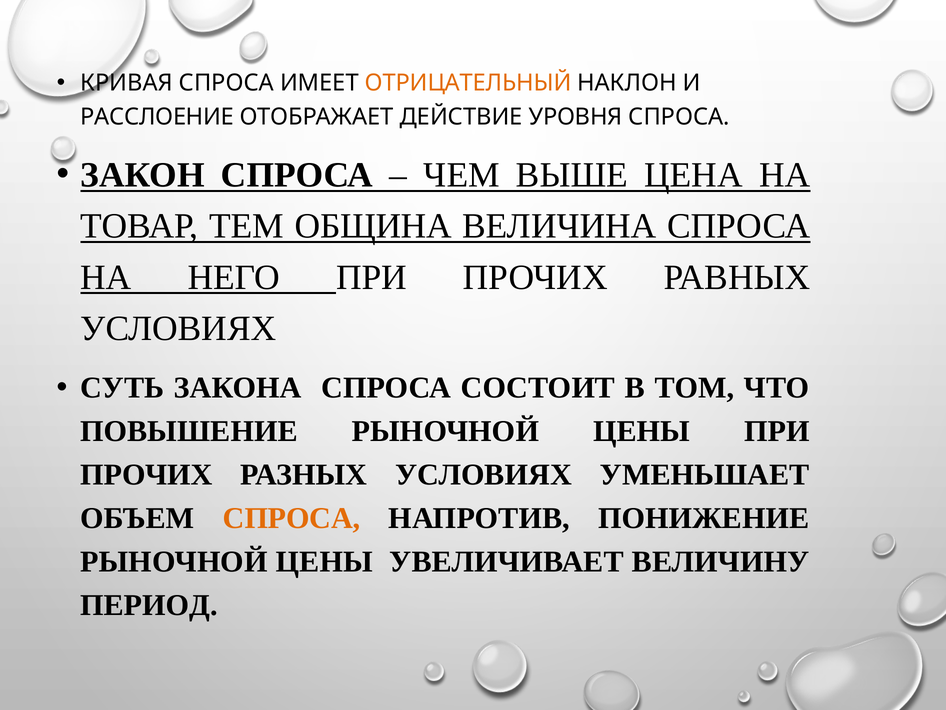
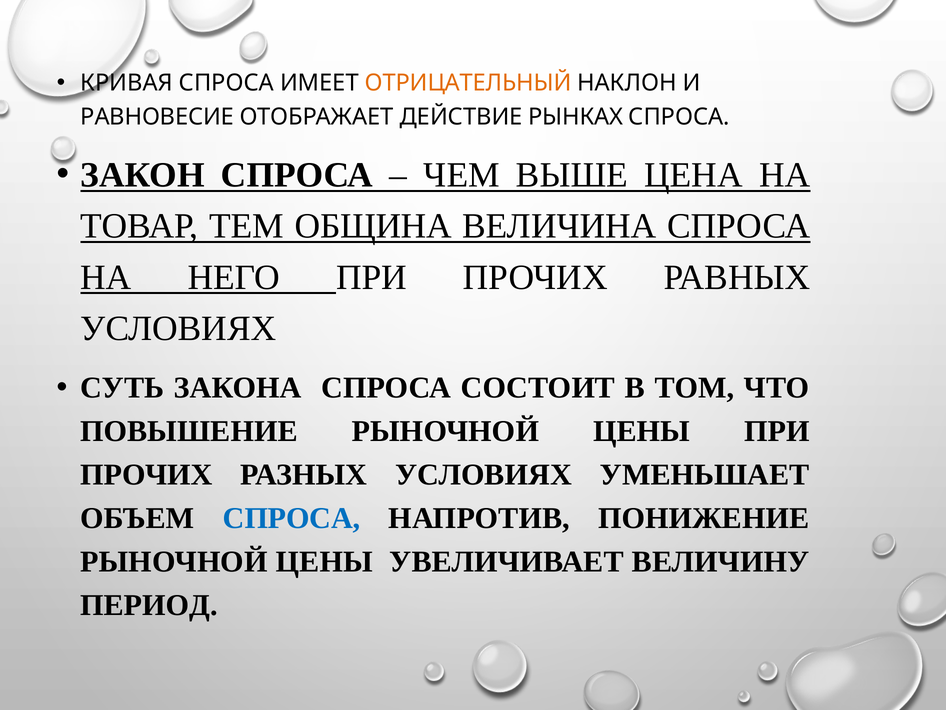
РАССЛОЕНИЕ: РАССЛОЕНИЕ -> РАВНОВЕСИЕ
УРОВНЯ: УРОВНЯ -> РЫНКАХ
СПРОСА at (292, 518) colour: orange -> blue
